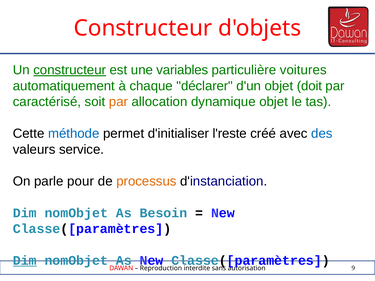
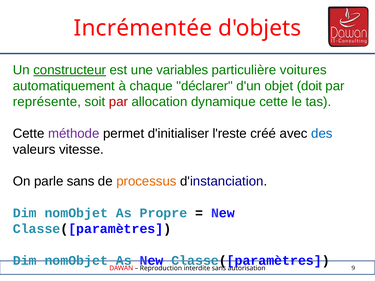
Constructeur at (143, 28): Constructeur -> Incrémentée
caractérisé: caractérisé -> représente
par at (118, 102) colour: orange -> red
dynamique objet: objet -> cette
méthode colour: blue -> purple
service: service -> vitesse
parle pour: pour -> sans
Besoin: Besoin -> Propre
Dim at (25, 261) underline: present -> none
